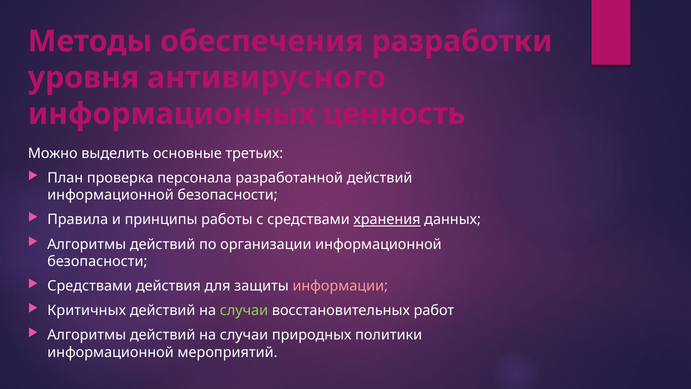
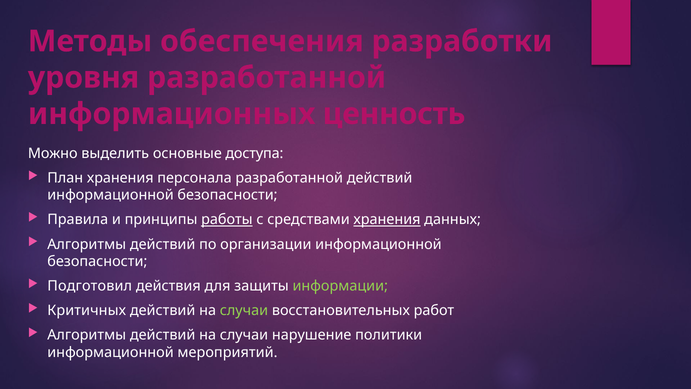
уровня антивирусного: антивирусного -> разработанной
третьих: третьих -> доступа
План проверка: проверка -> хранения
работы underline: none -> present
Средствами at (90, 286): Средствами -> Подготовил
информации colour: pink -> light green
природных: природных -> нарушение
